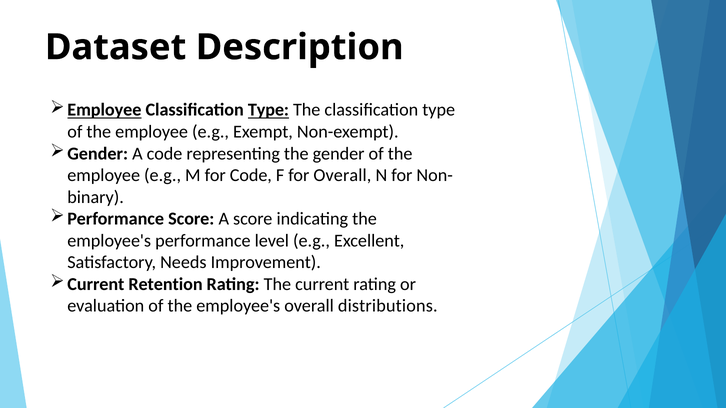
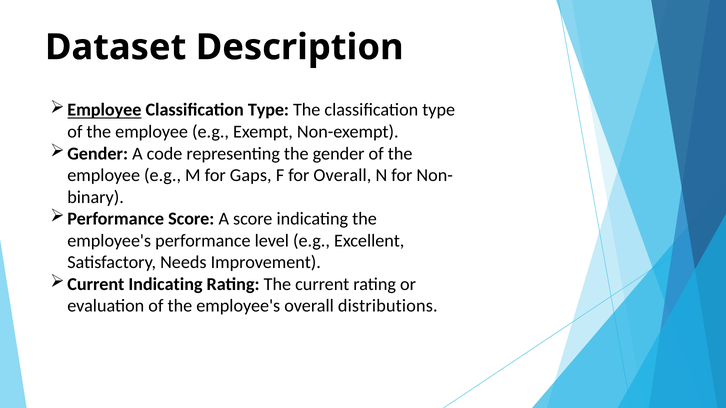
Type at (268, 110) underline: present -> none
for Code: Code -> Gaps
Current Retention: Retention -> Indicating
